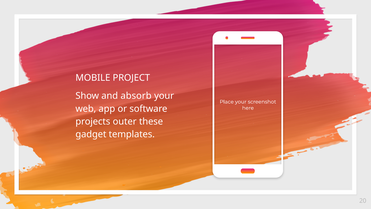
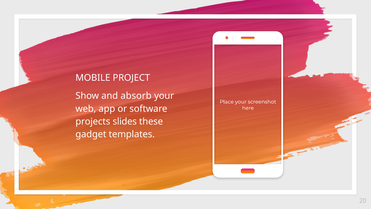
outer: outer -> slides
